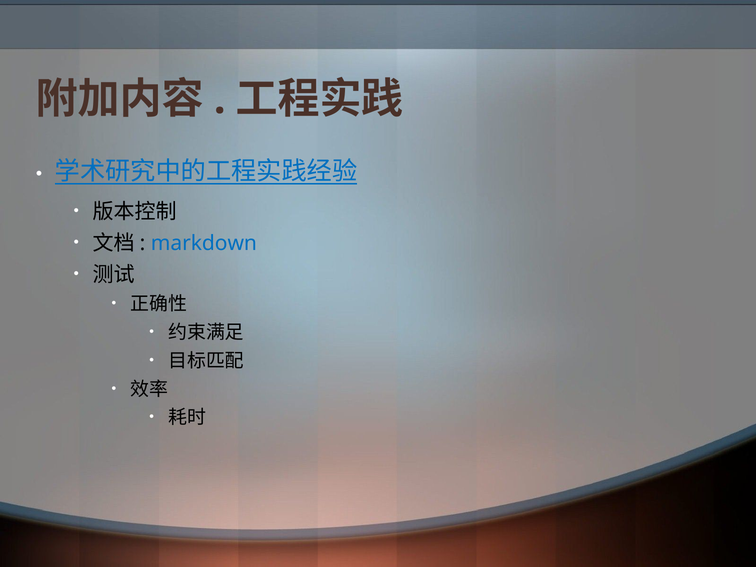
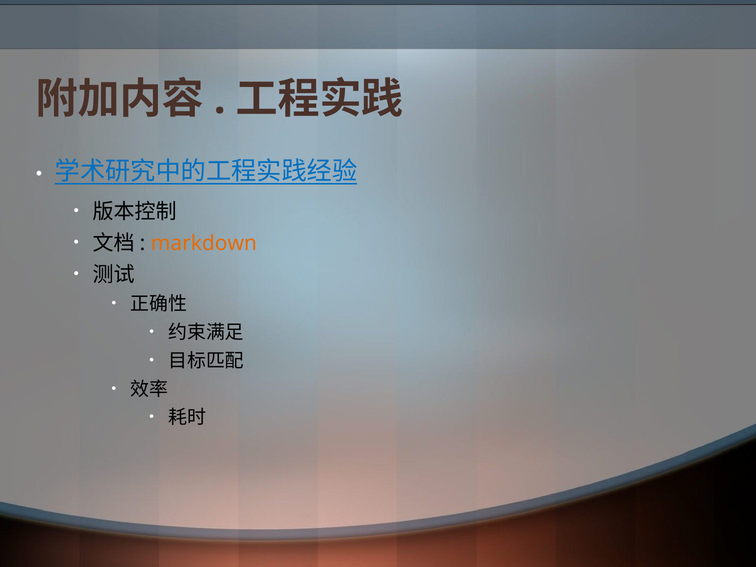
markdown colour: blue -> orange
